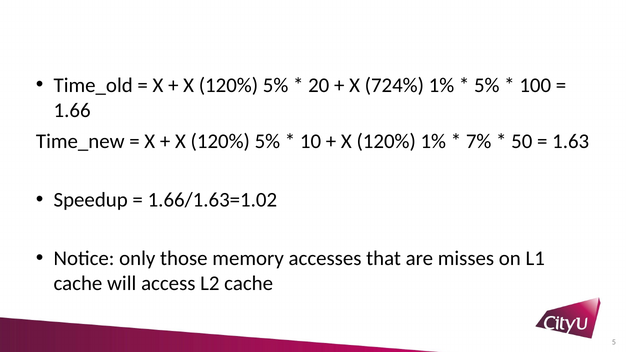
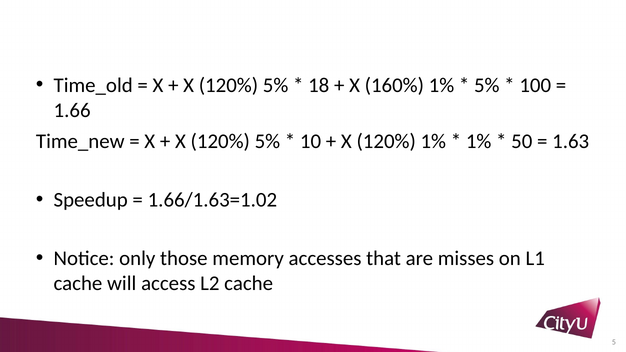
20: 20 -> 18
724%: 724% -> 160%
7% at (479, 142): 7% -> 1%
